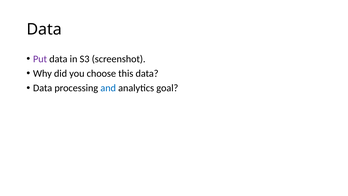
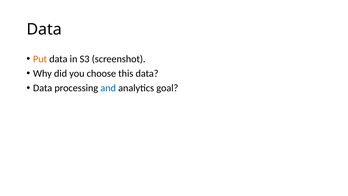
Put colour: purple -> orange
